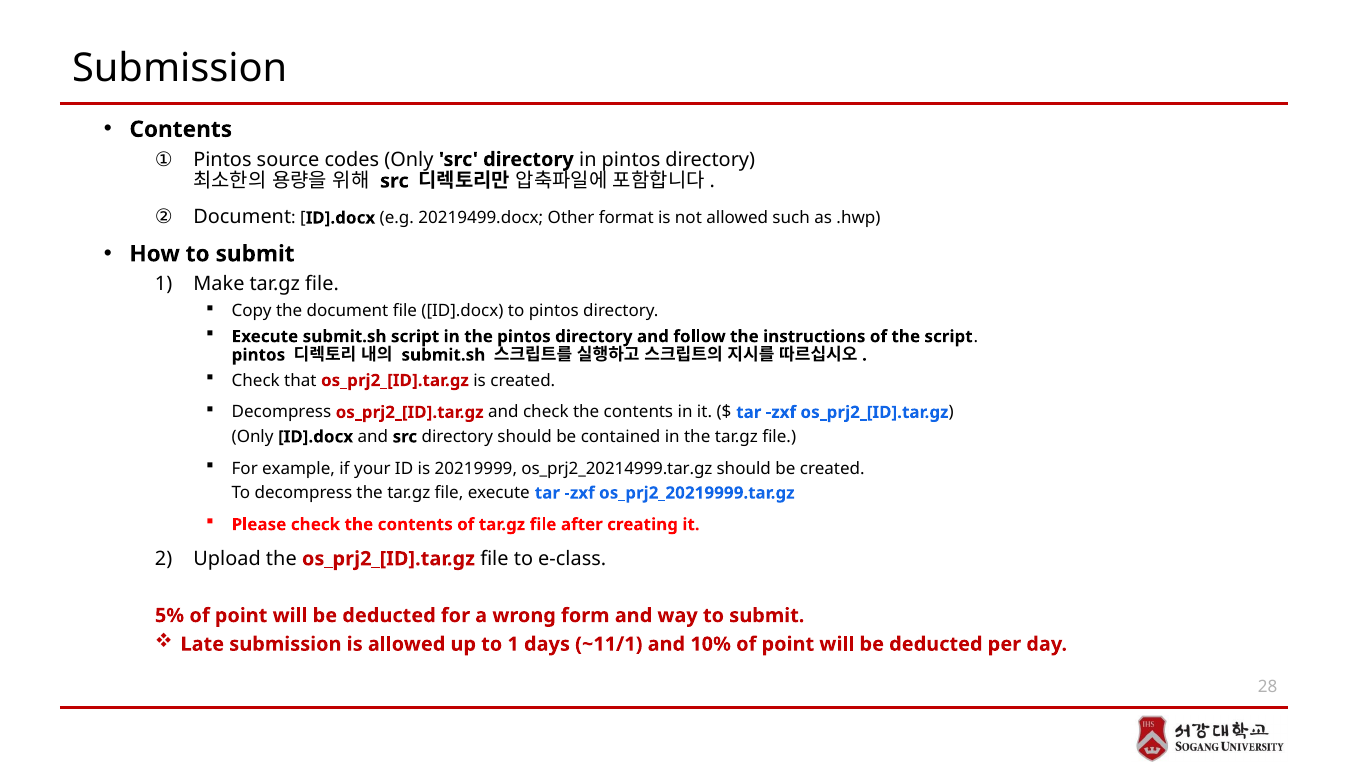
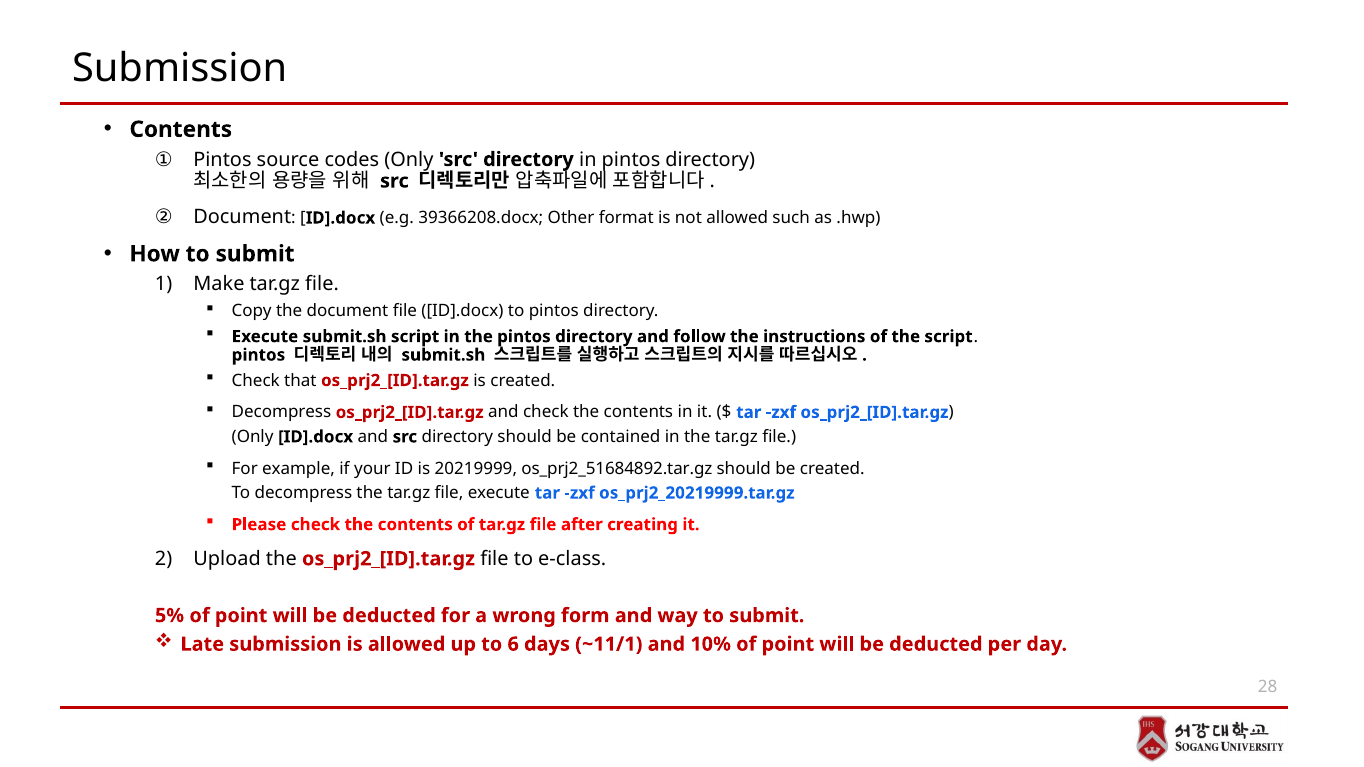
20219499.docx: 20219499.docx -> 39366208.docx
os_prj2_20214999.tar.gz: os_prj2_20214999.tar.gz -> os_prj2_51684892.tar.gz
to 1: 1 -> 6
